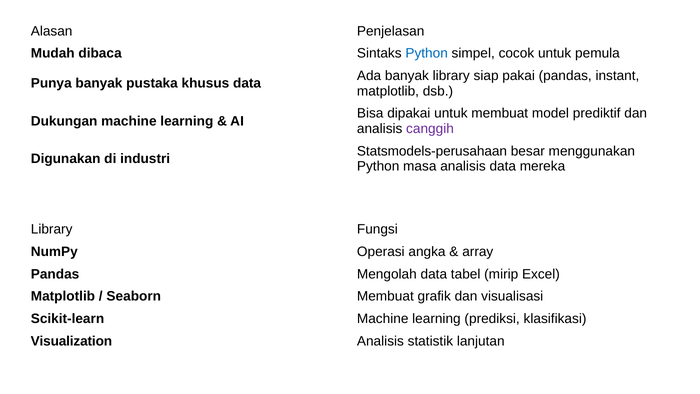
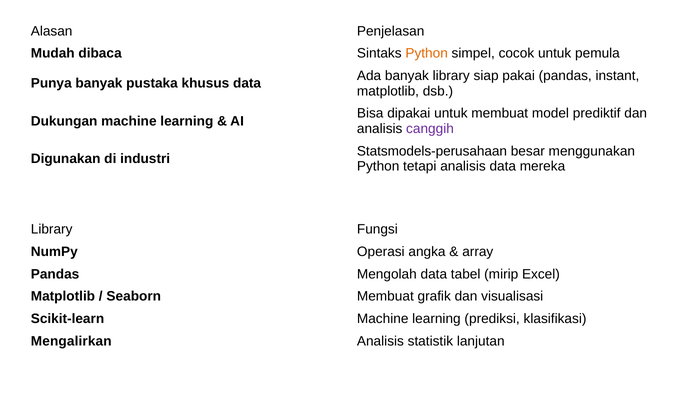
Python at (427, 53) colour: blue -> orange
masa: masa -> tetapi
Visualization: Visualization -> Mengalirkan
